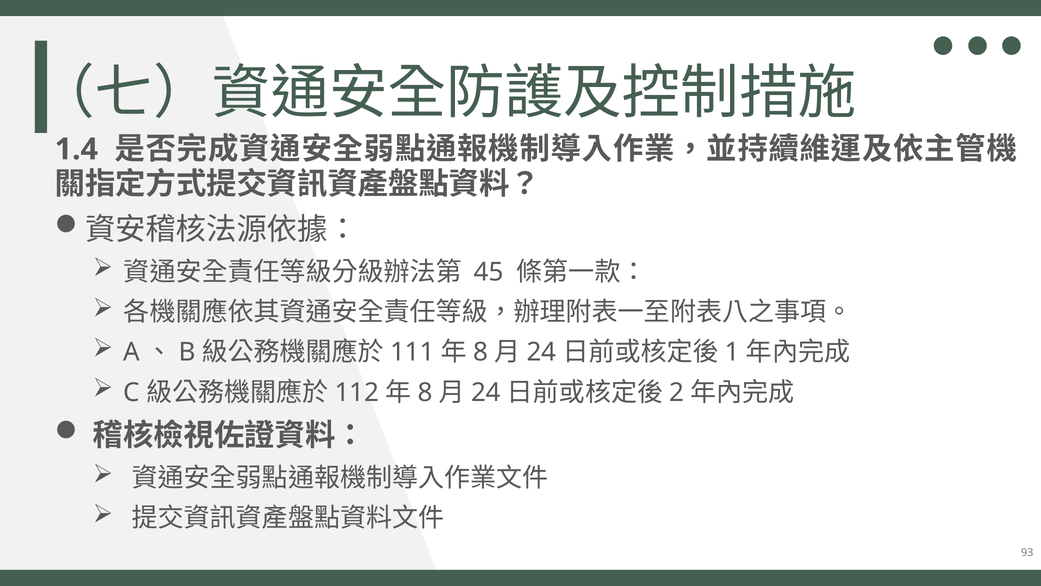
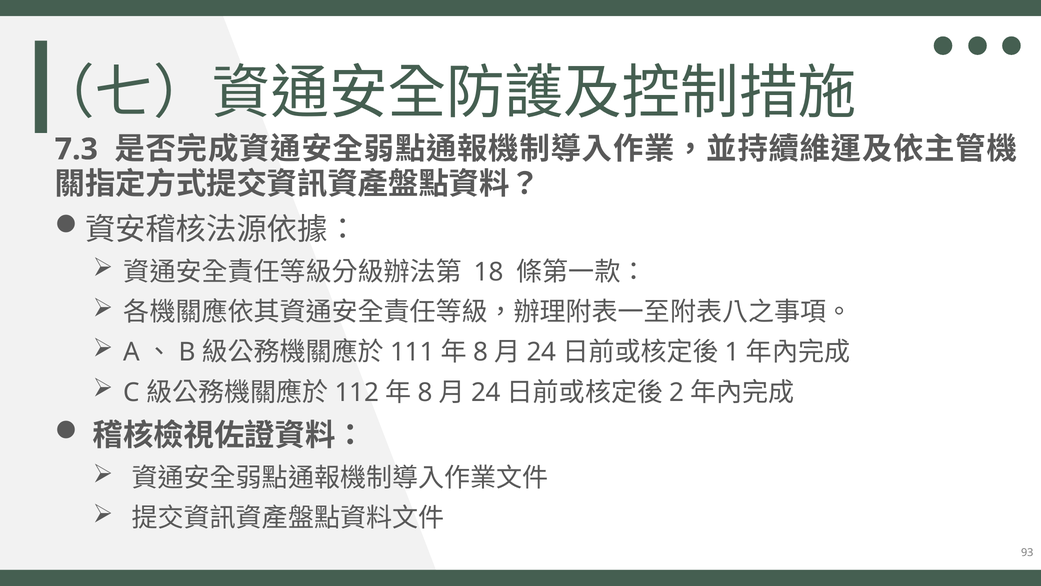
1.4: 1.4 -> 7.3
45: 45 -> 18
